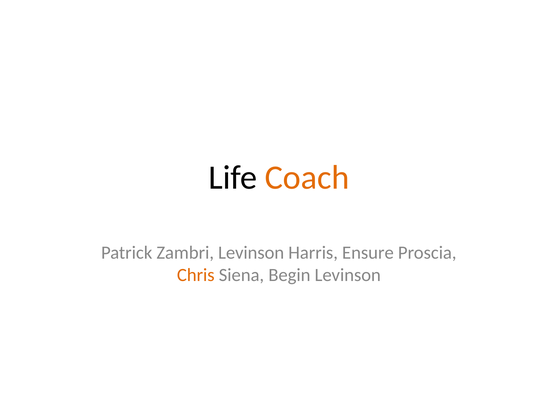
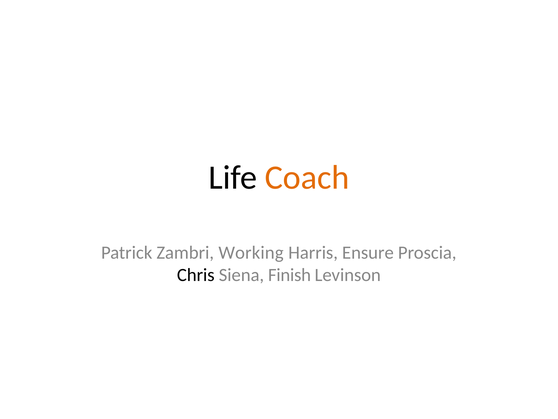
Zambri Levinson: Levinson -> Working
Chris colour: orange -> black
Begin: Begin -> Finish
